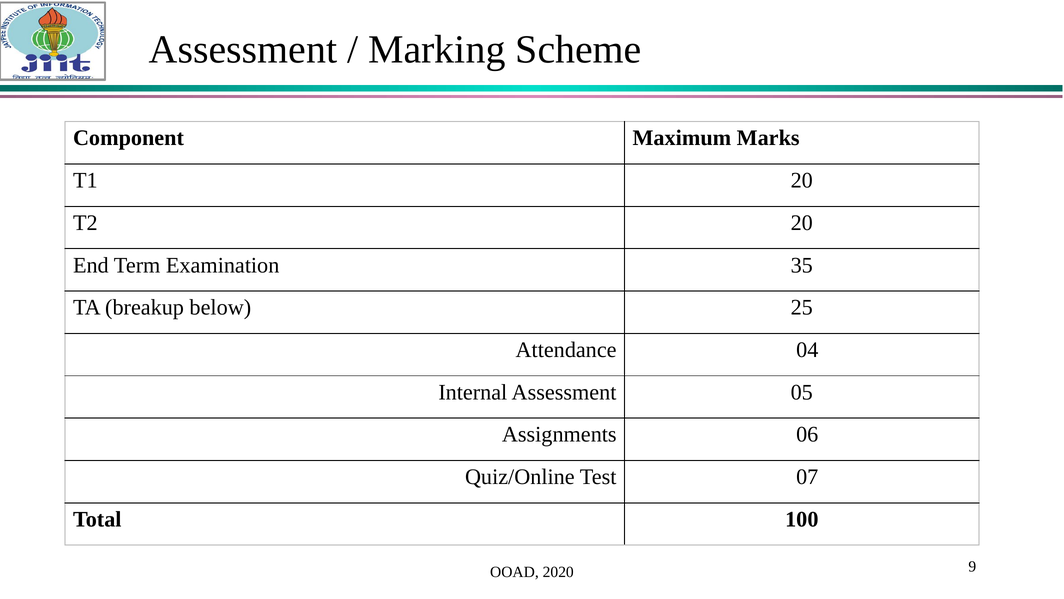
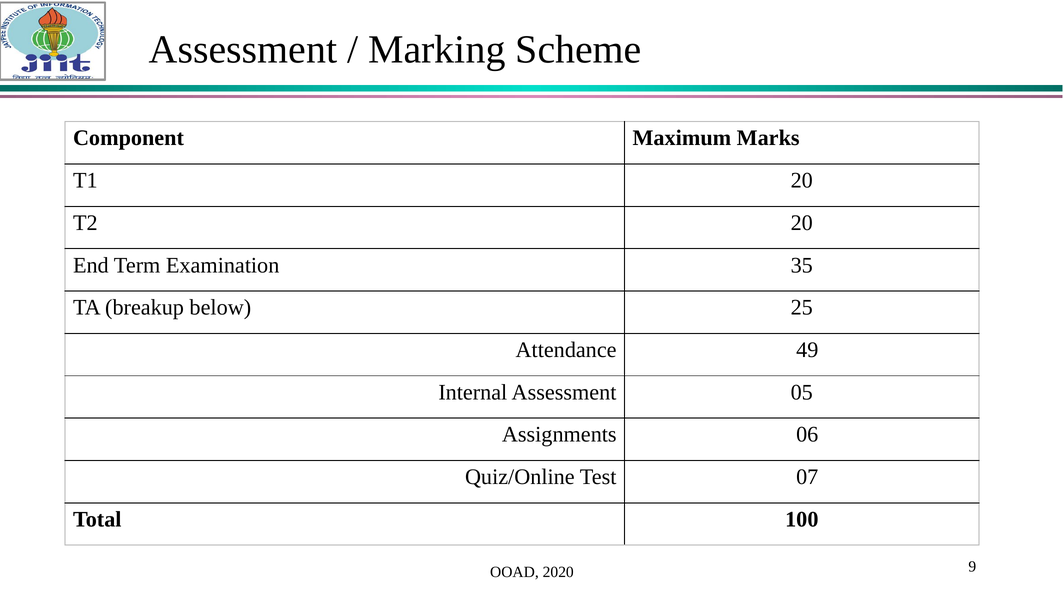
04: 04 -> 49
